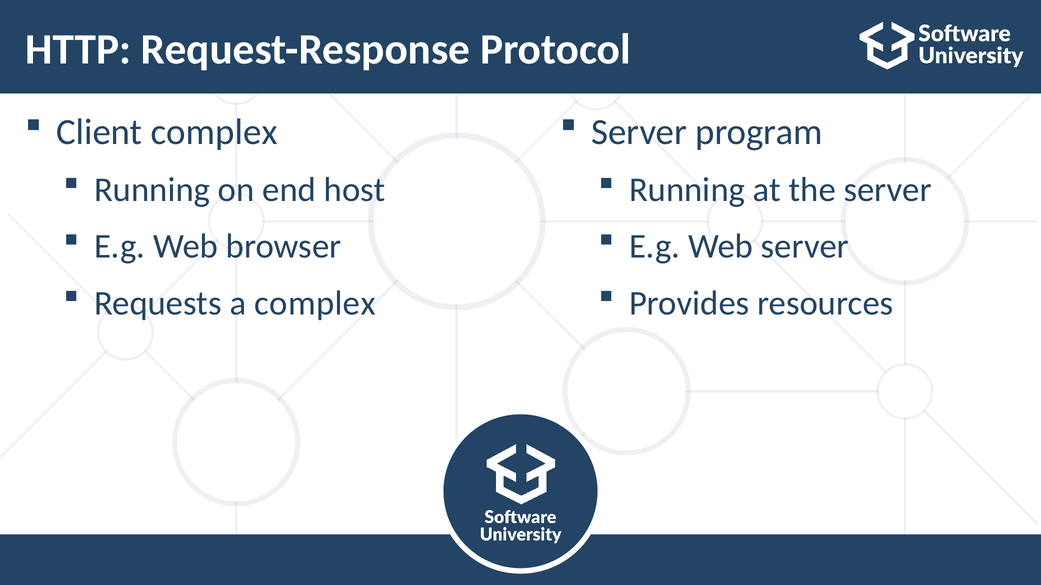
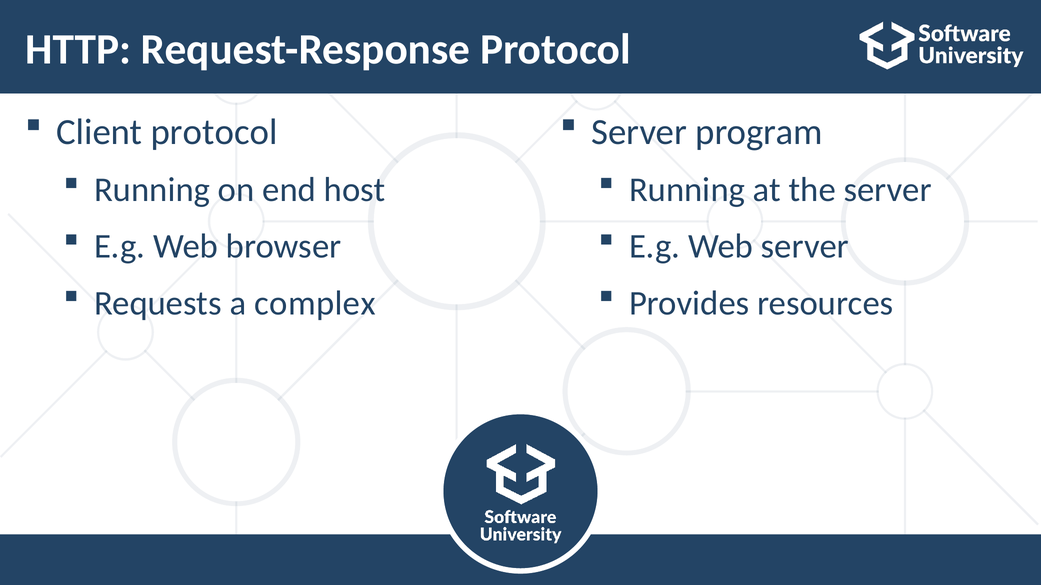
Client complex: complex -> protocol
